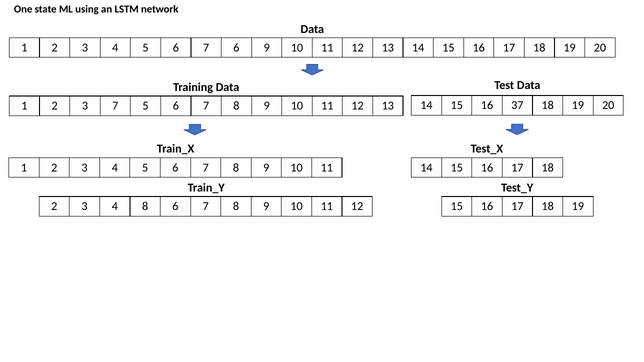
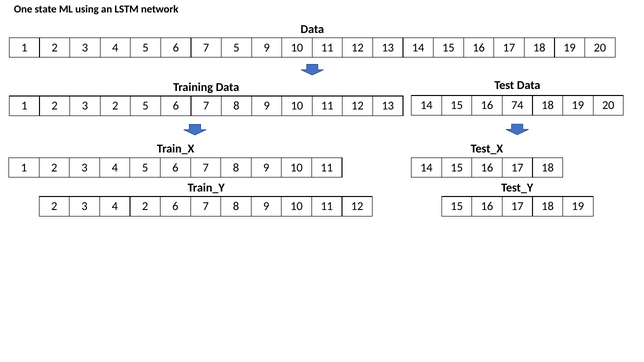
7 6: 6 -> 5
3 7: 7 -> 2
37: 37 -> 74
4 8: 8 -> 2
